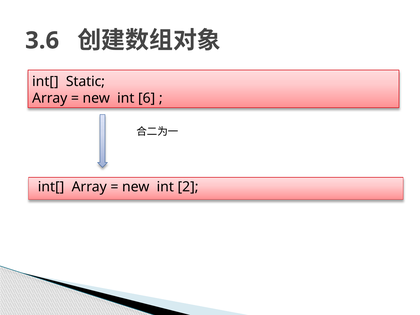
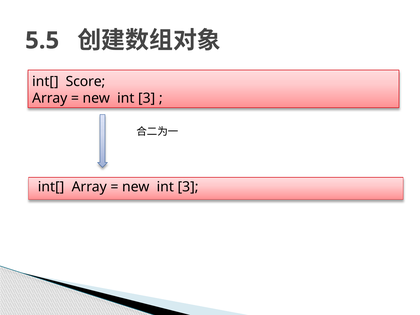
3.6: 3.6 -> 5.5
Static: Static -> Score
6 at (147, 98): 6 -> 3
2 at (188, 187): 2 -> 3
